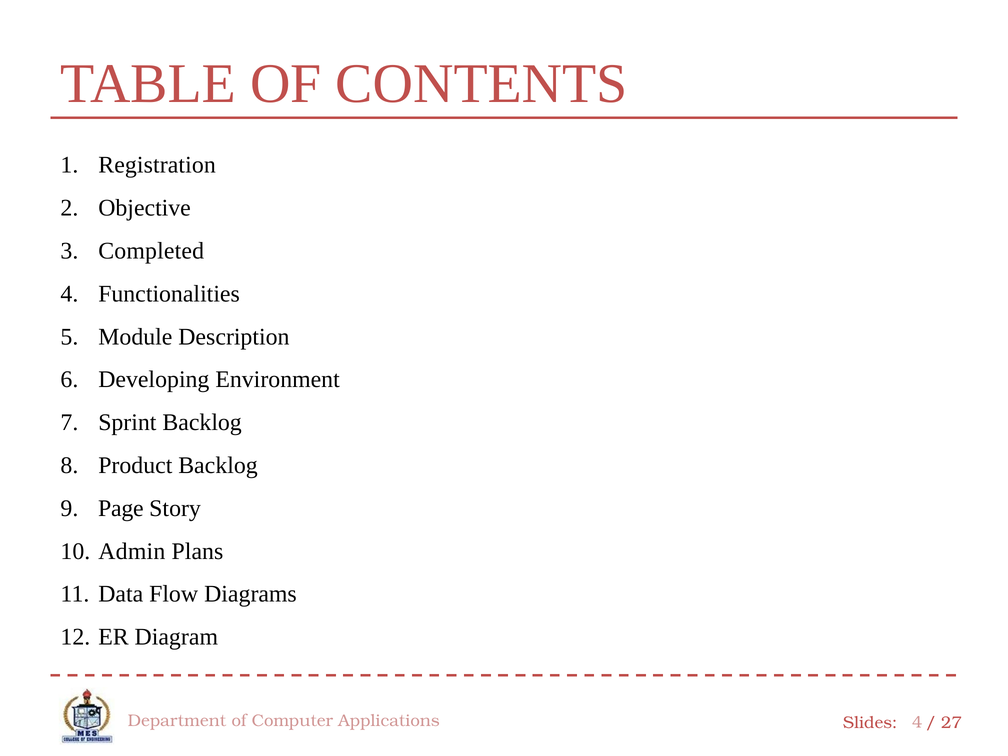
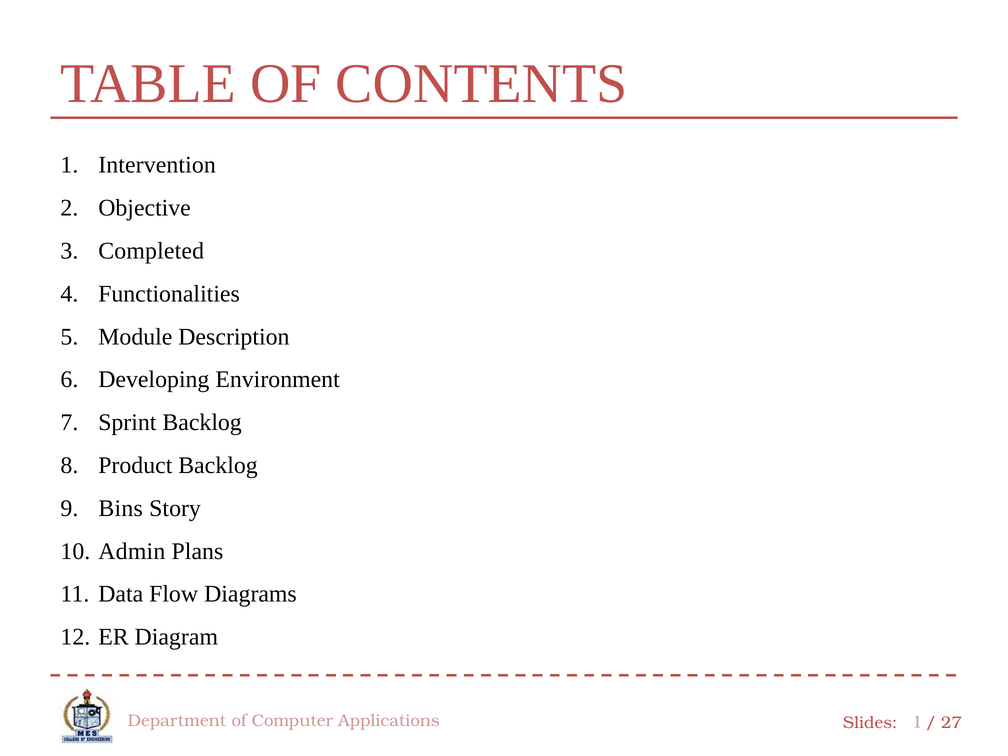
Registration: Registration -> Intervention
Page: Page -> Bins
Applications 4: 4 -> 1
